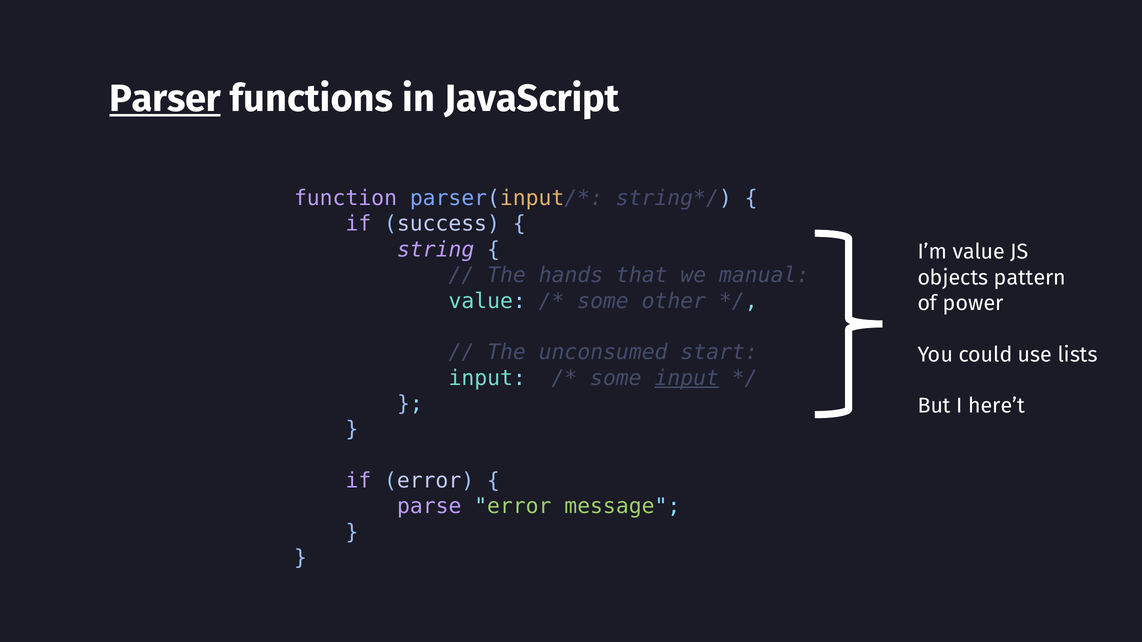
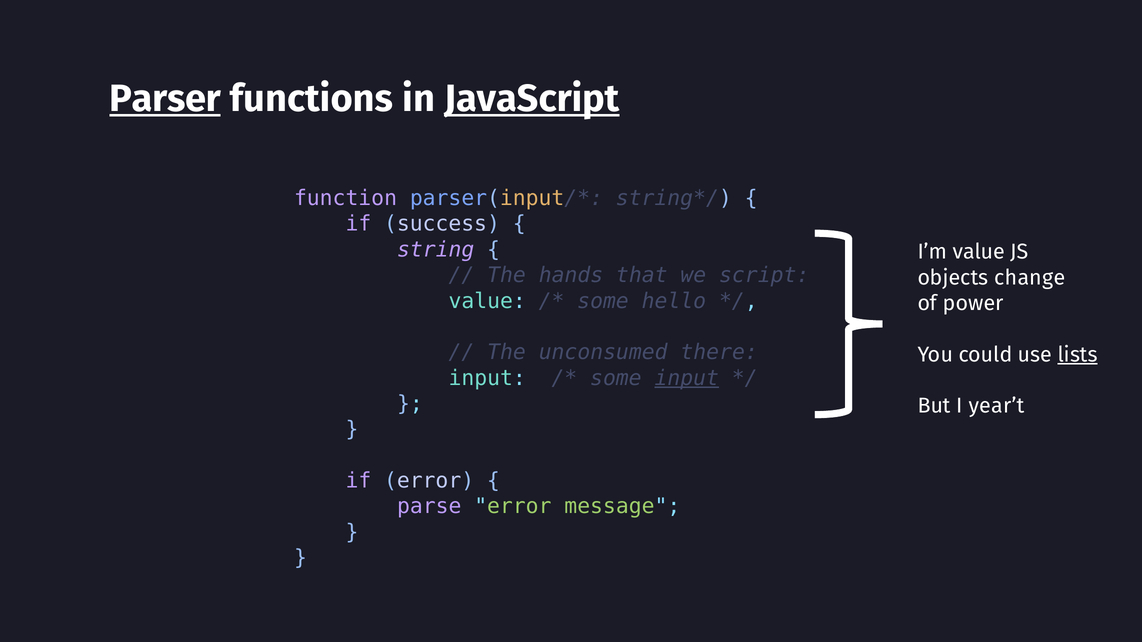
JavaScript underline: none -> present
manual: manual -> script
pattern: pattern -> change
other: other -> hello
start: start -> there
lists underline: none -> present
here’t: here’t -> year’t
